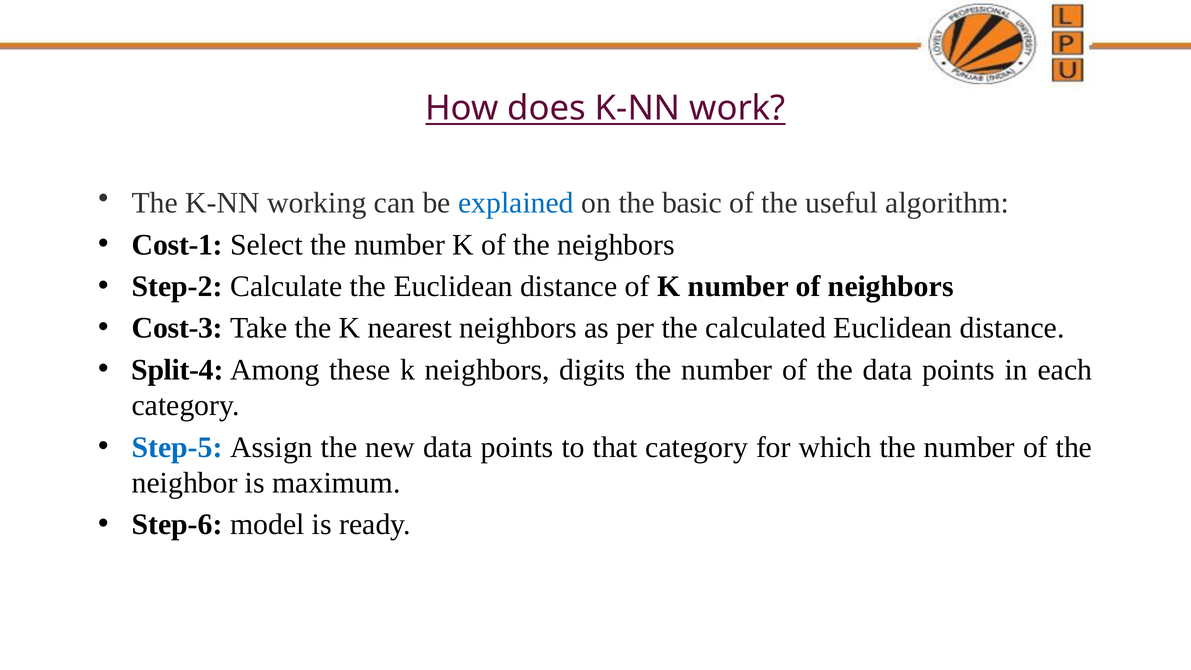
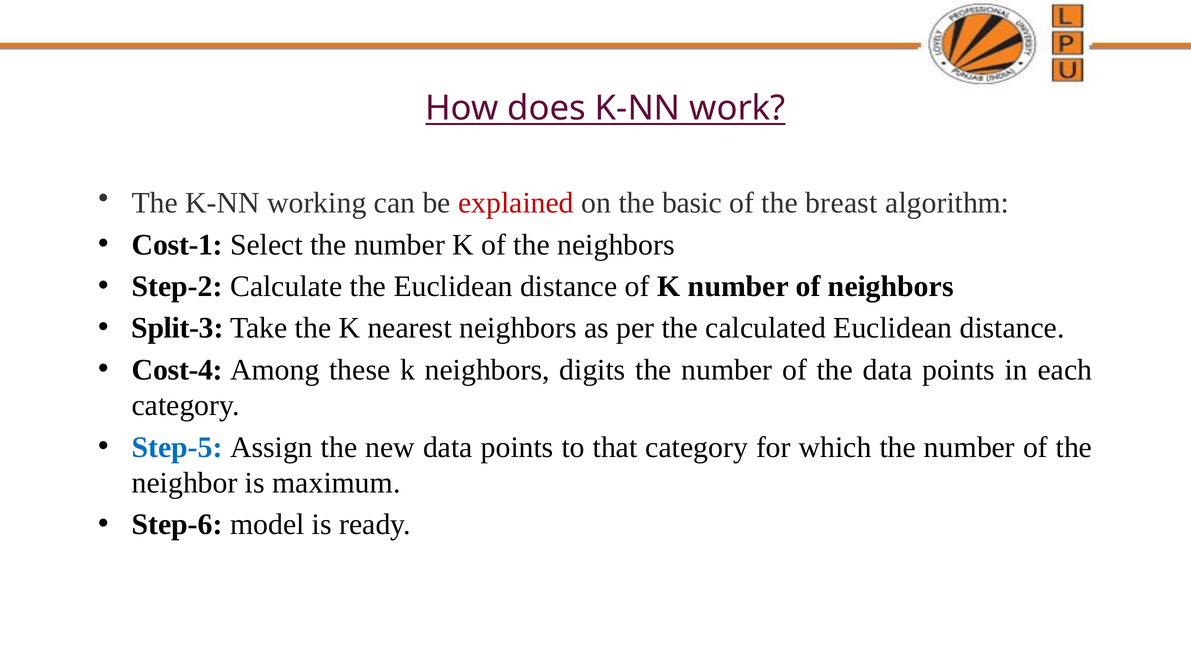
explained colour: blue -> red
useful: useful -> breast
Cost-3: Cost-3 -> Split-3
Split-4: Split-4 -> Cost-4
